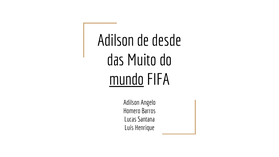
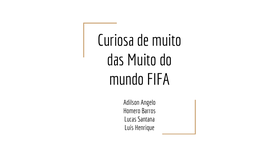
Adilson at (116, 40): Adilson -> Curiosa
de desde: desde -> muito
mundo underline: present -> none
